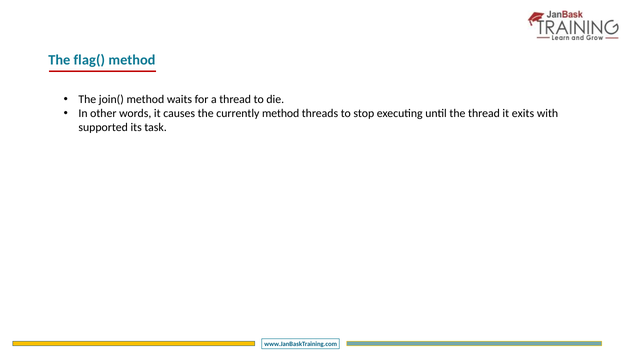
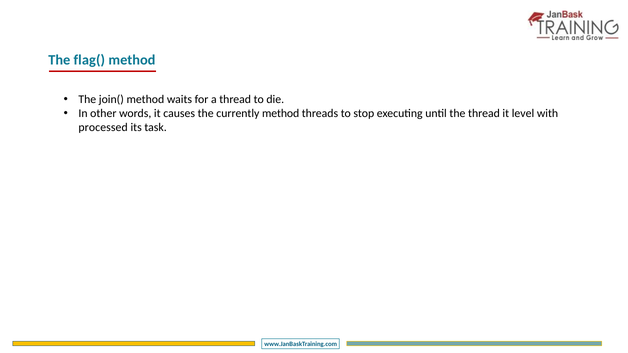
exits: exits -> level
supported: supported -> processed
